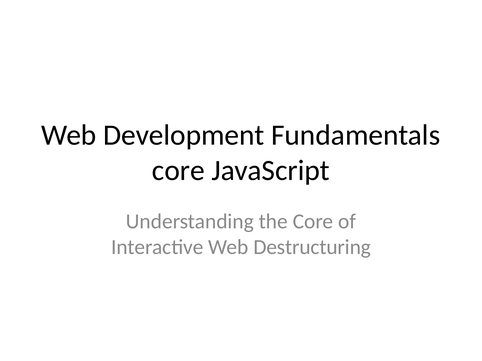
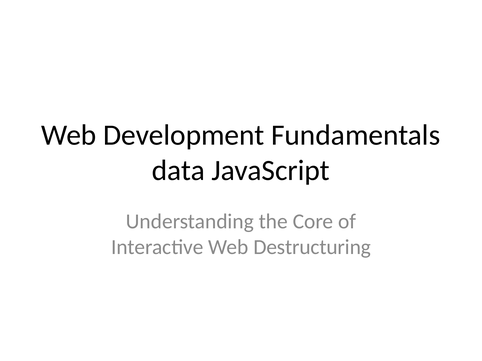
core at (178, 171): core -> data
